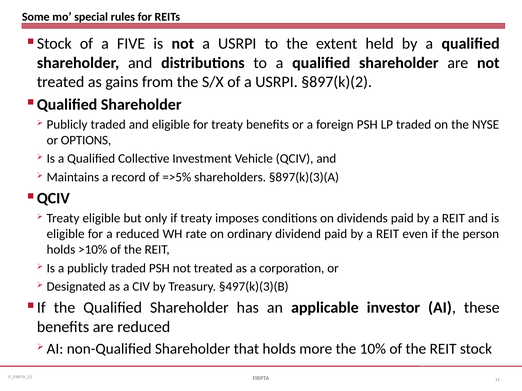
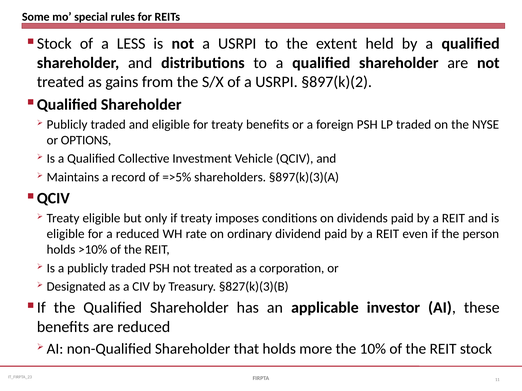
FIVE: FIVE -> LESS
§497(k)(3)(B: §497(k)(3)(B -> §827(k)(3)(B
